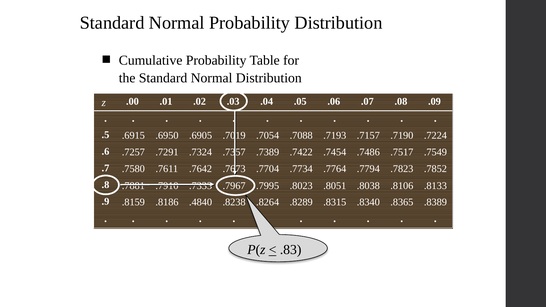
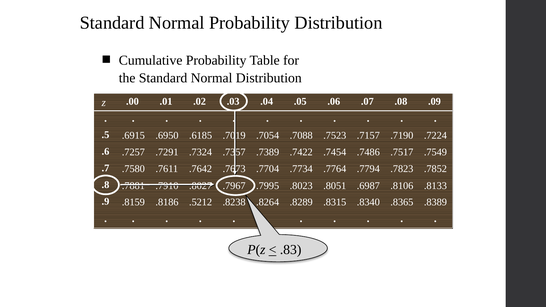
.6905: .6905 -> .6185
.7193: .7193 -> .7523
.7333: .7333 -> .8027
.8038: .8038 -> .6987
.4840: .4840 -> .5212
